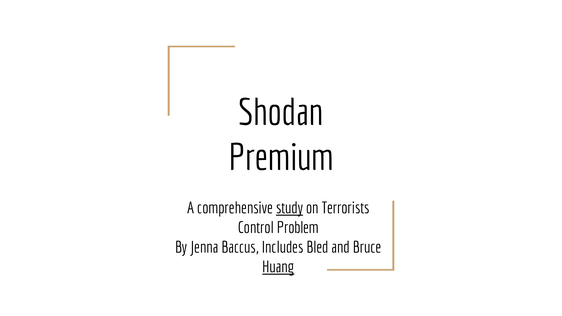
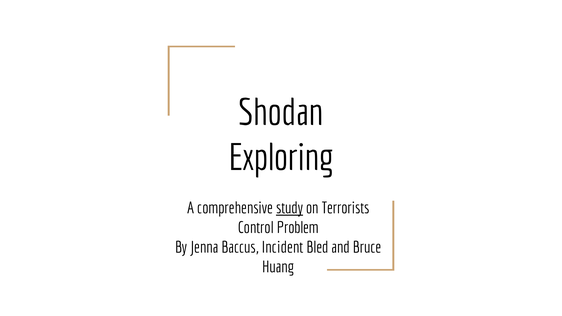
Premium: Premium -> Exploring
Includes: Includes -> Incident
Huang underline: present -> none
